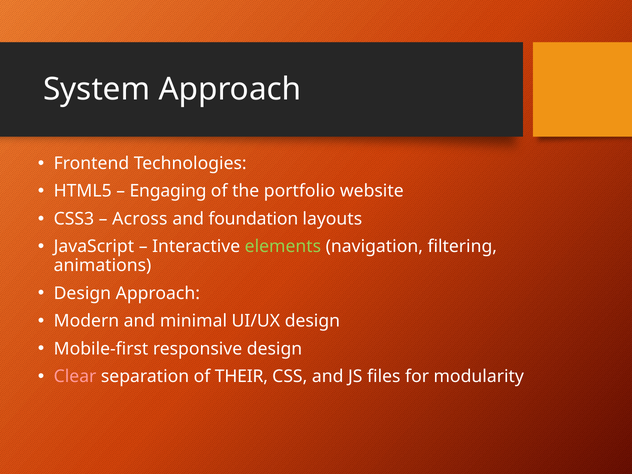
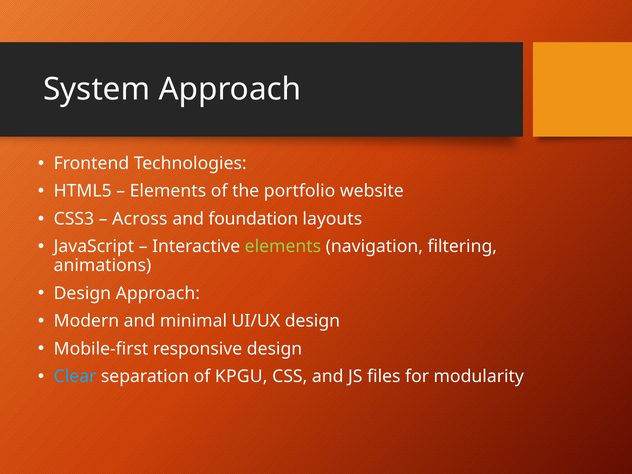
Engaging at (168, 191): Engaging -> Elements
Clear colour: pink -> light blue
THEIR: THEIR -> KPGU
